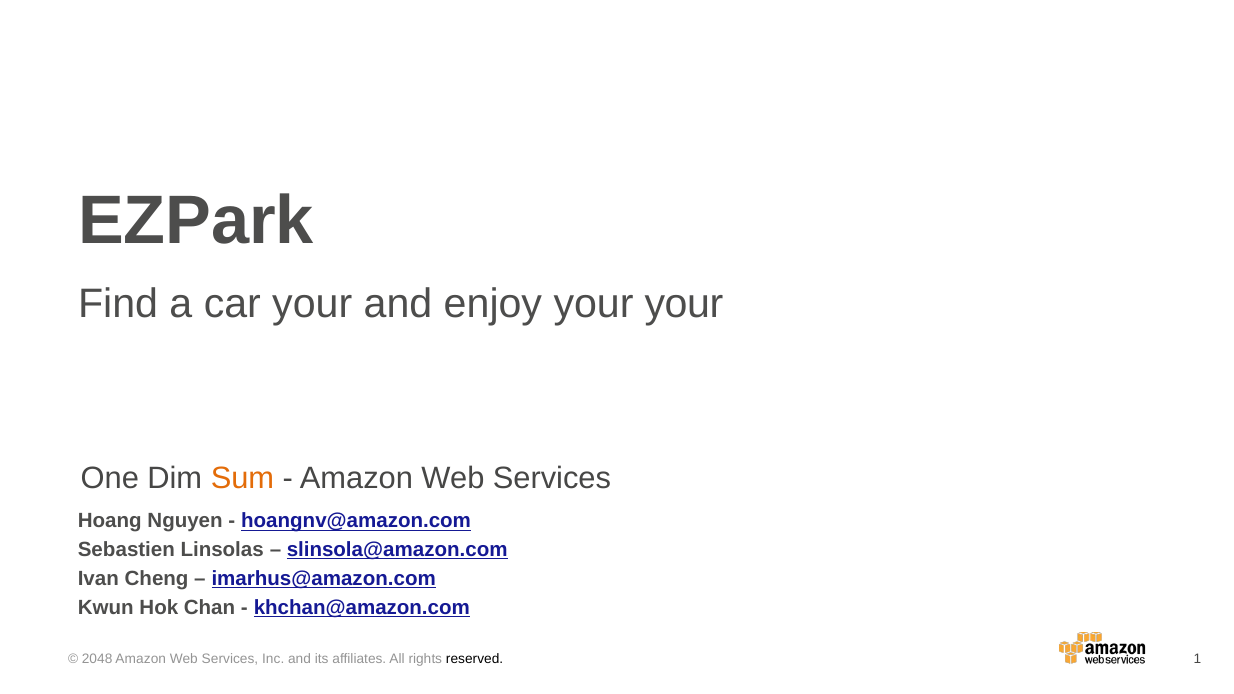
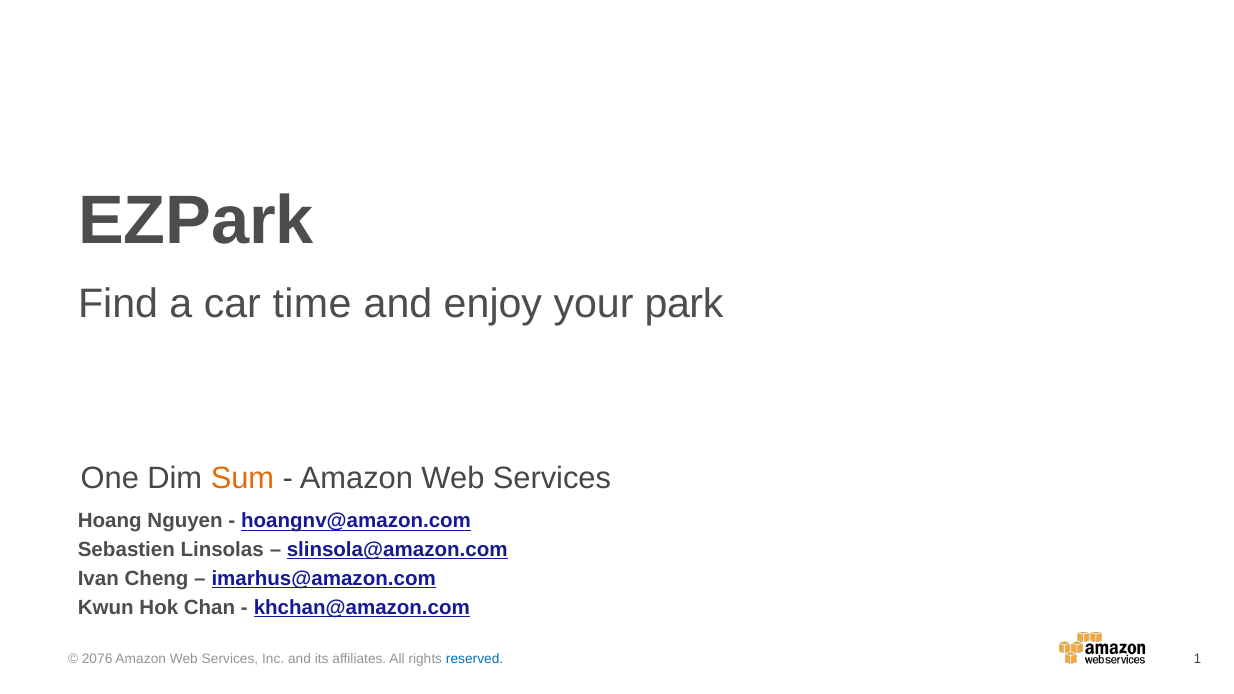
car your: your -> time
your your: your -> park
2048: 2048 -> 2076
reserved colour: black -> blue
